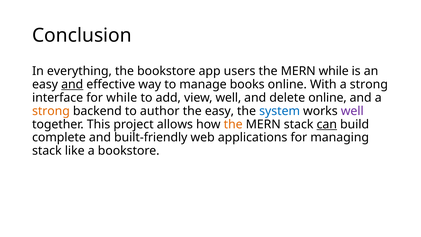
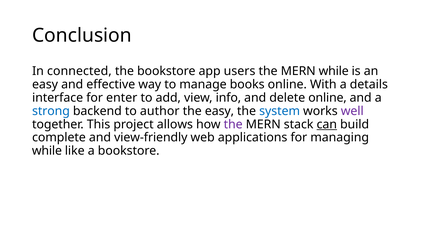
everything: everything -> connected
and at (72, 84) underline: present -> none
With a strong: strong -> details
for while: while -> enter
view well: well -> info
strong at (51, 111) colour: orange -> blue
the at (233, 124) colour: orange -> purple
built-friendly: built-friendly -> view-friendly
stack at (47, 151): stack -> while
